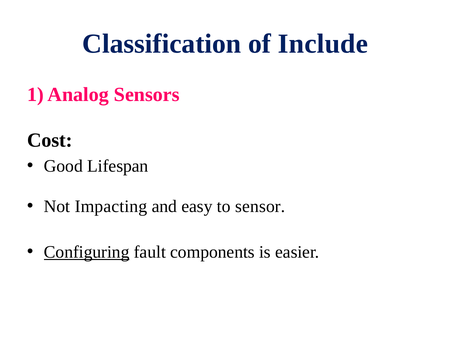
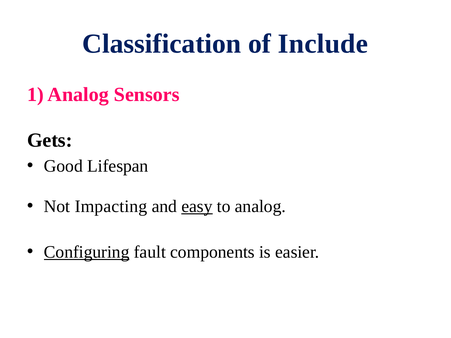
Cost: Cost -> Gets
easy underline: none -> present
to sensor: sensor -> analog
